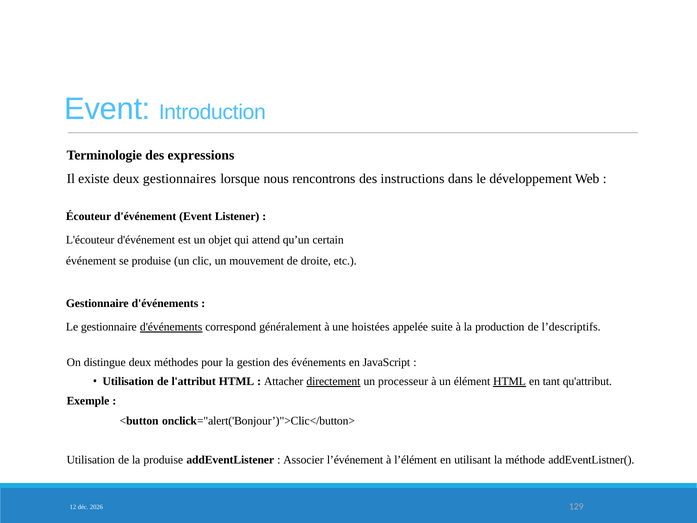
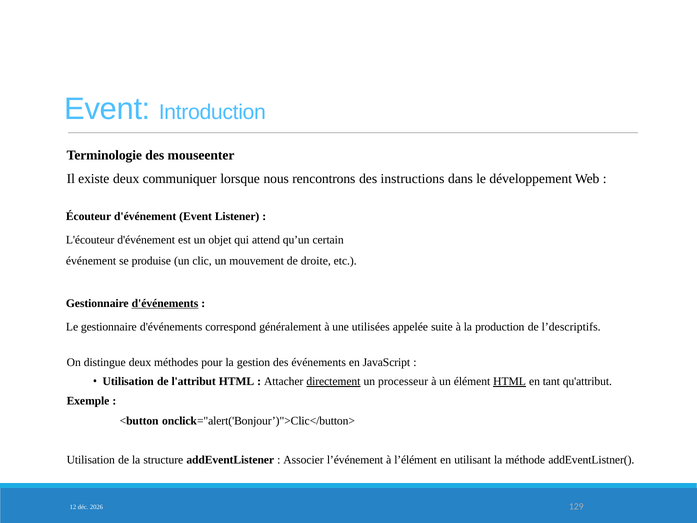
expressions: expressions -> mouseenter
gestionnaires: gestionnaires -> communiquer
d'événements at (165, 303) underline: none -> present
d'événements at (171, 327) underline: present -> none
hoistées: hoistées -> utilisées
la produise: produise -> structure
